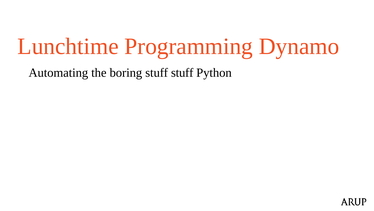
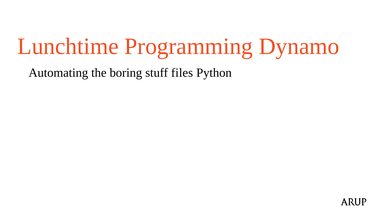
stuff stuff: stuff -> files
